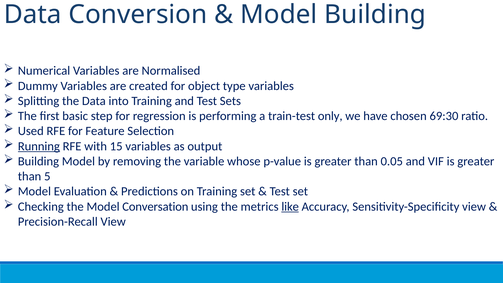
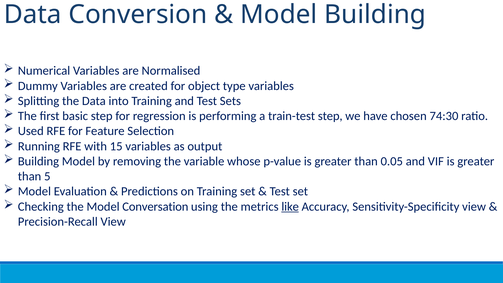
train-test only: only -> step
69:30: 69:30 -> 74:30
Running underline: present -> none
